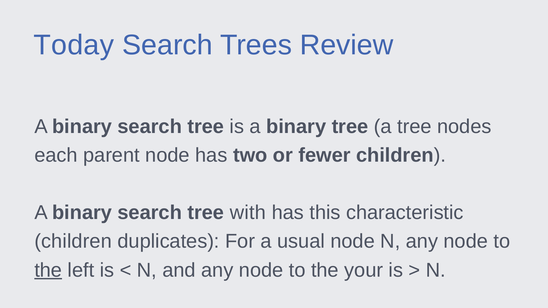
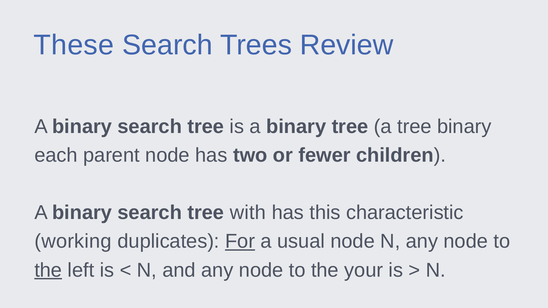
Today: Today -> These
tree nodes: nodes -> binary
children at (73, 242): children -> working
For underline: none -> present
